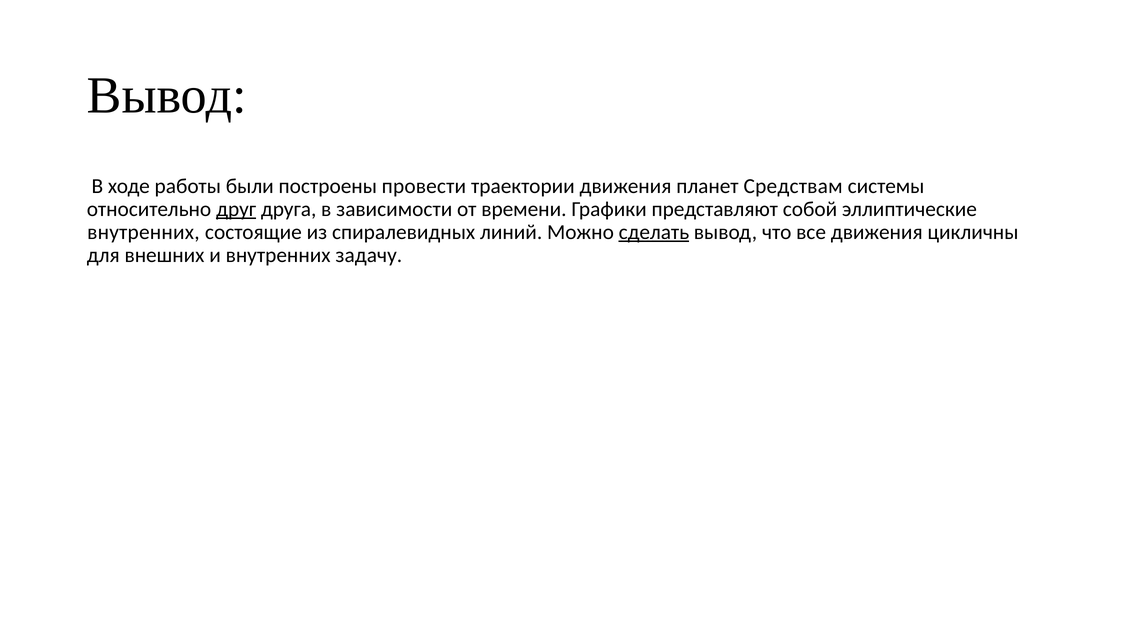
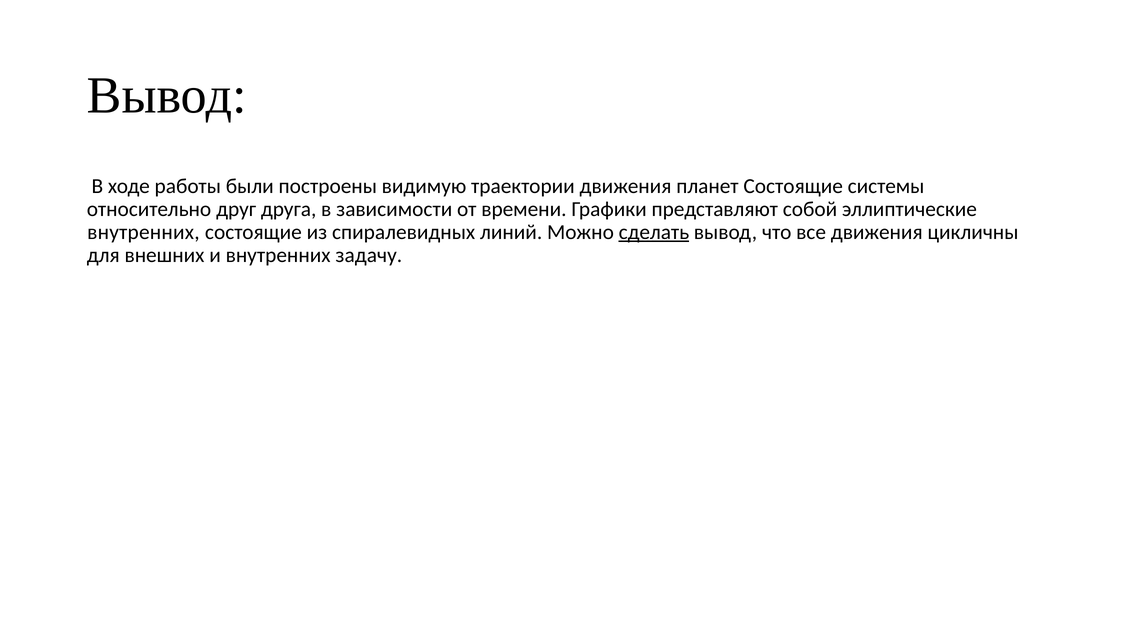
провести: провести -> видимую
планет Средствам: Средствам -> Состоящие
друг underline: present -> none
